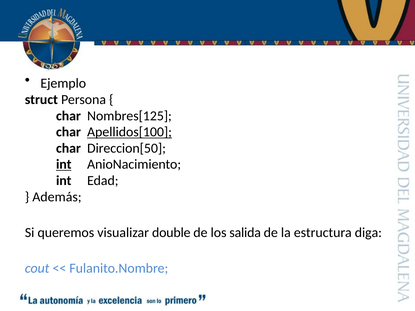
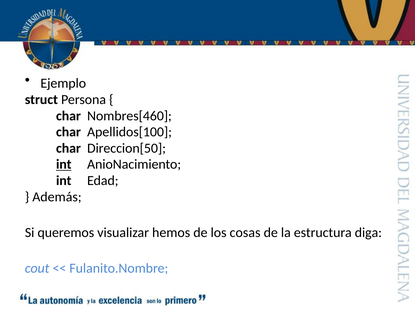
Nombres[125: Nombres[125 -> Nombres[460
Apellidos[100 underline: present -> none
double: double -> hemos
salida: salida -> cosas
